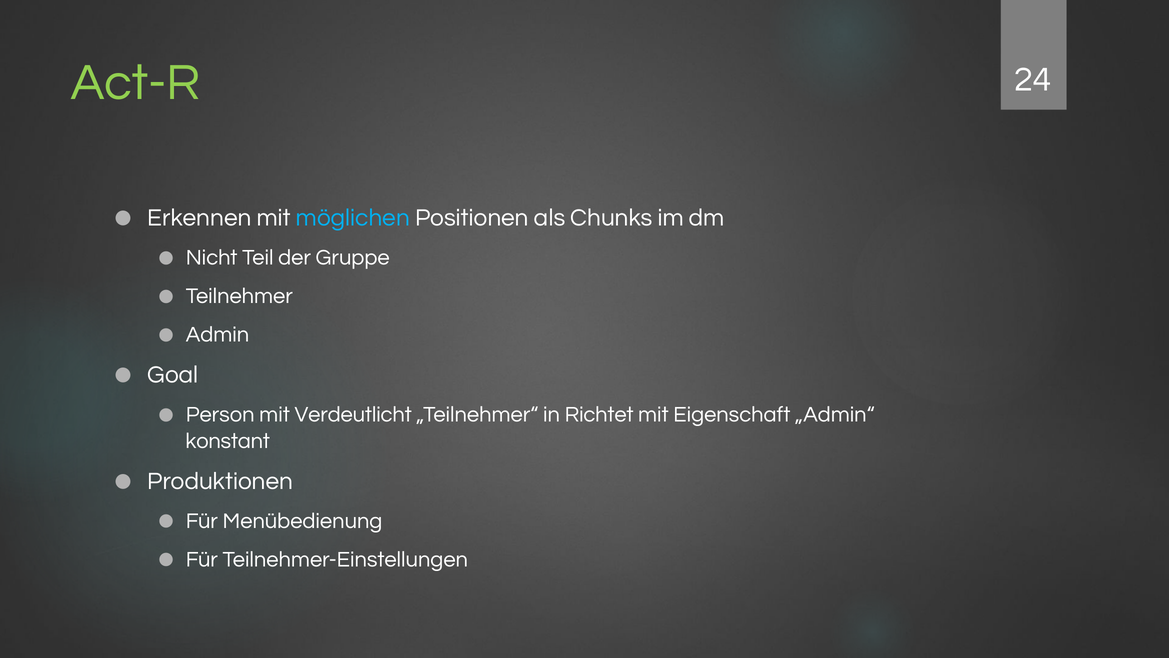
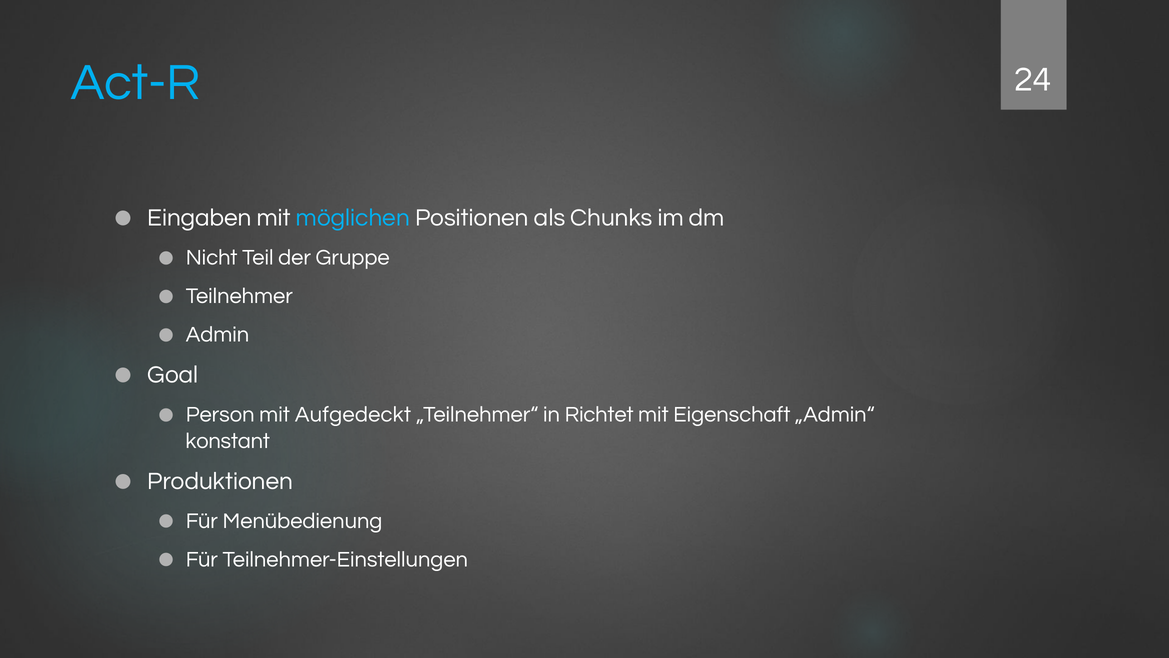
Act-R colour: light green -> light blue
Erkennen: Erkennen -> Eingaben
Verdeutlicht: Verdeutlicht -> Aufgedeckt
